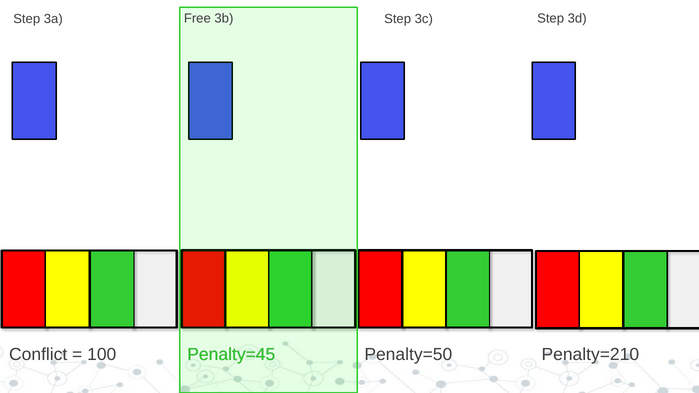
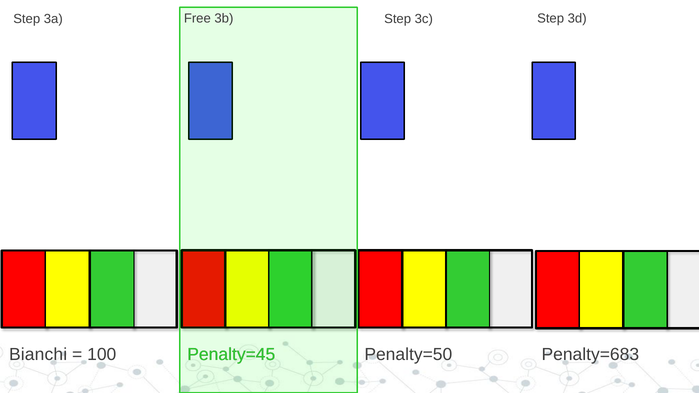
Conflict: Conflict -> Bianchi
Penalty=210: Penalty=210 -> Penalty=683
